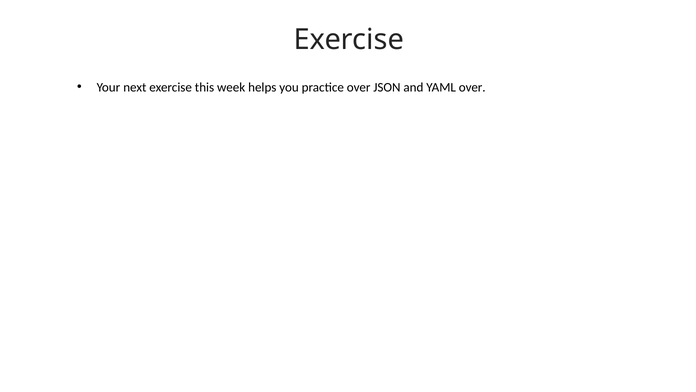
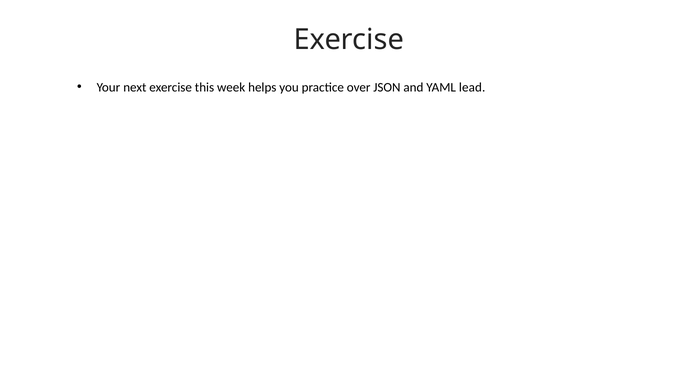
YAML over: over -> lead
